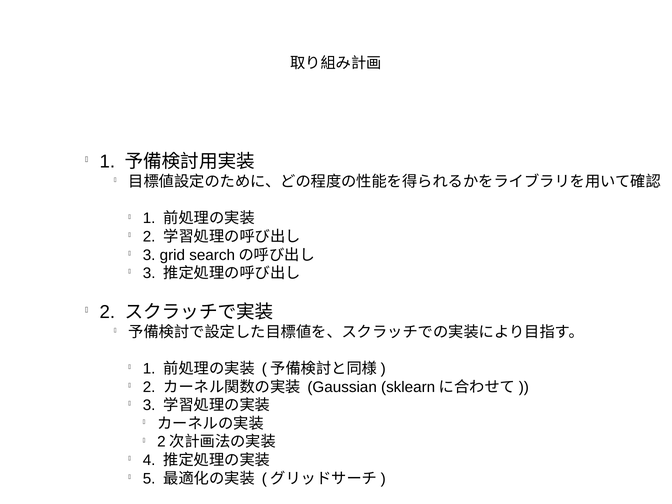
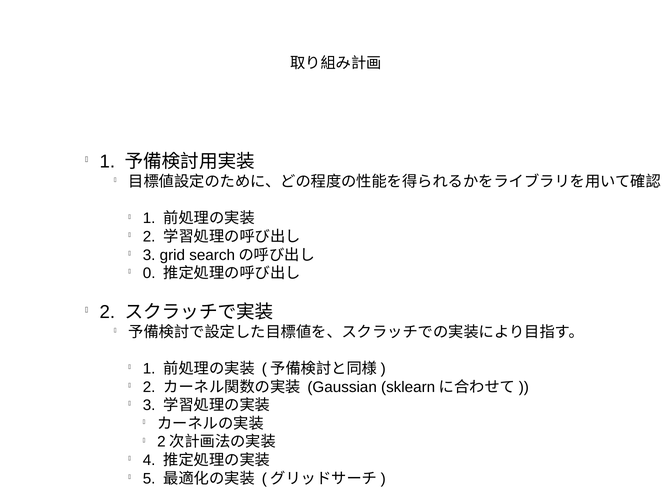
3 at (149, 273): 3 -> 0
